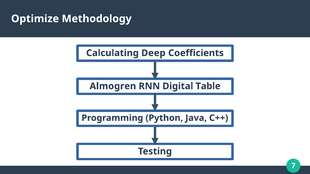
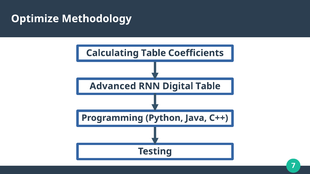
Calculating Deep: Deep -> Table
Almogren: Almogren -> Advanced
